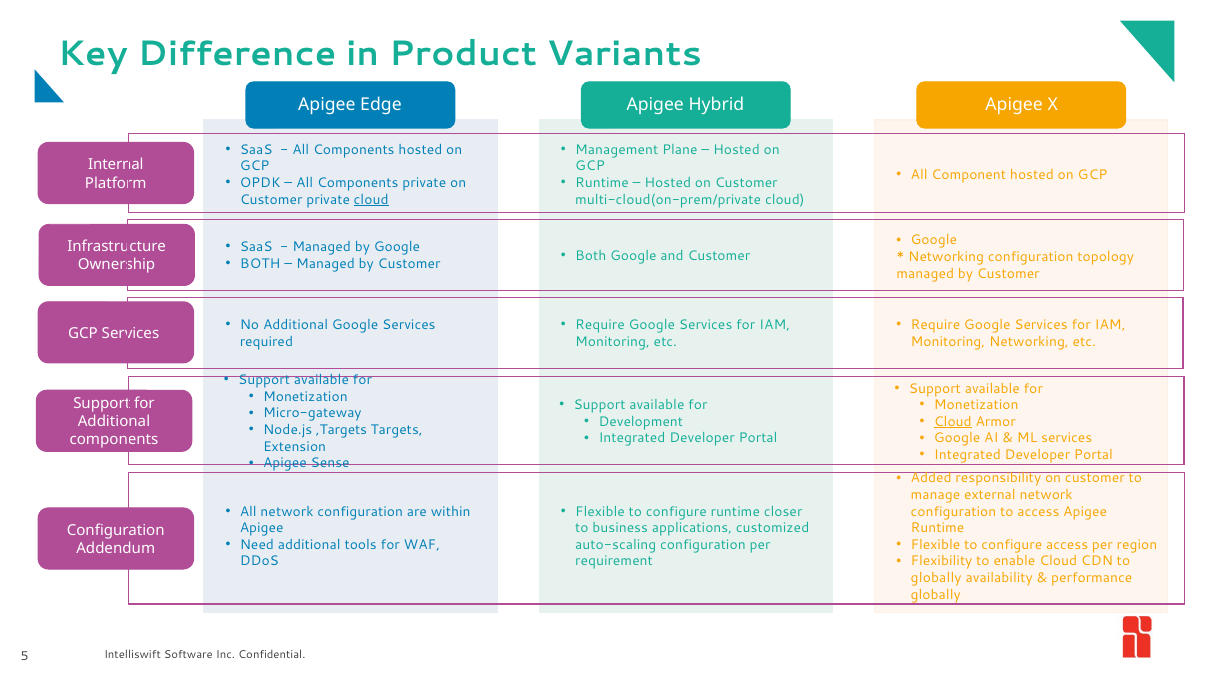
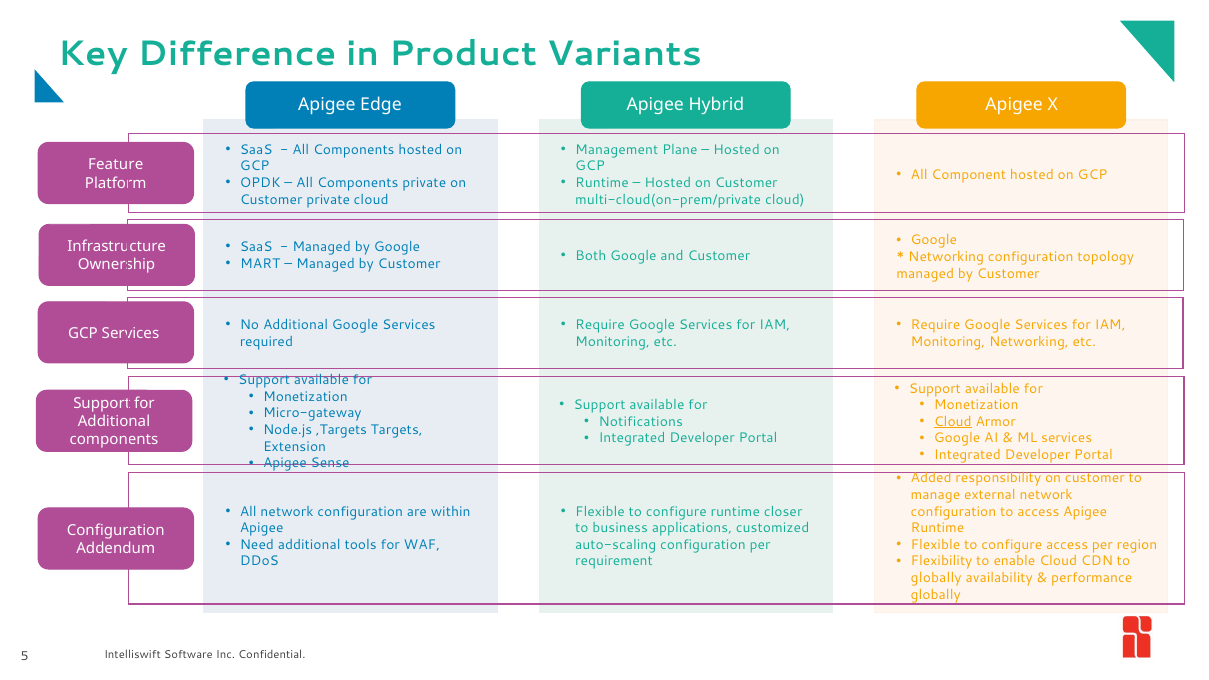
Internal: Internal -> Feature
cloud at (371, 200) underline: present -> none
BOTH at (260, 264): BOTH -> MART
Development: Development -> Notifications
